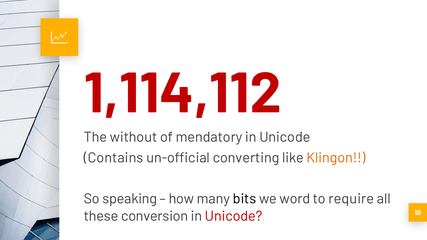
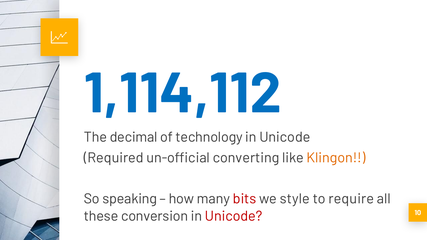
1,114,112 colour: red -> blue
without: without -> decimal
mendatory: mendatory -> technology
Contains: Contains -> Required
bits colour: black -> red
word: word -> style
